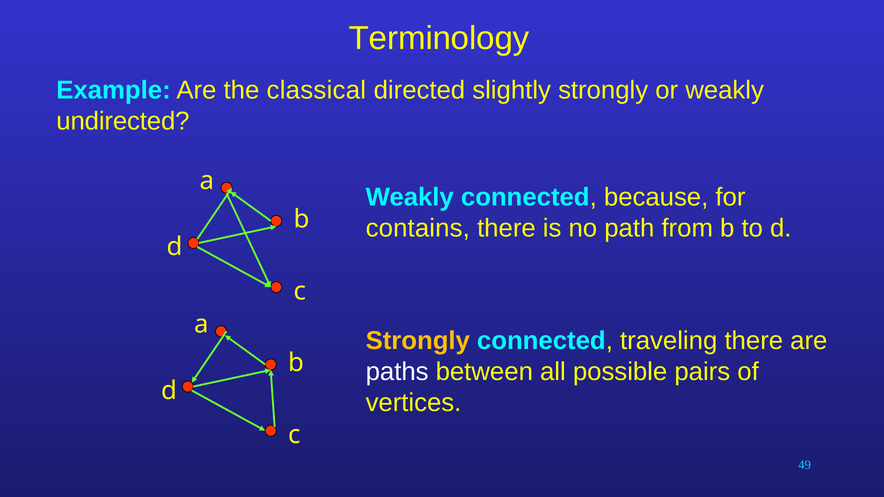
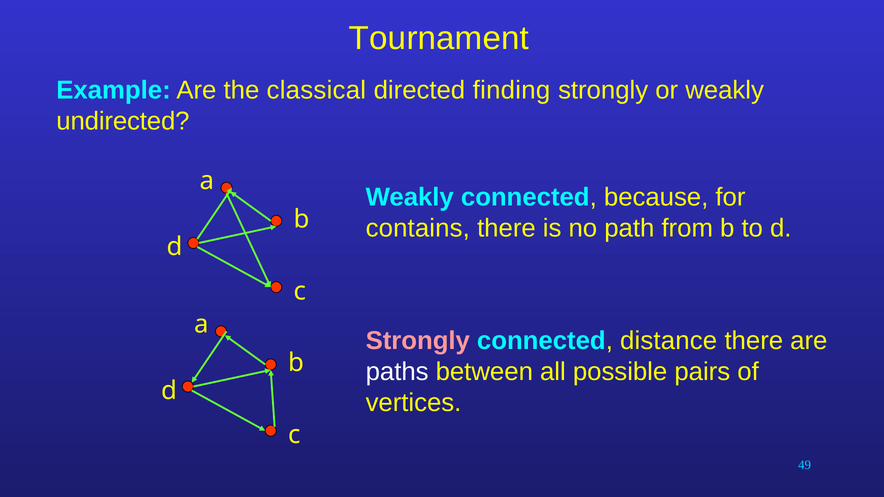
Terminology: Terminology -> Tournament
slightly: slightly -> finding
Strongly at (418, 341) colour: yellow -> pink
traveling: traveling -> distance
